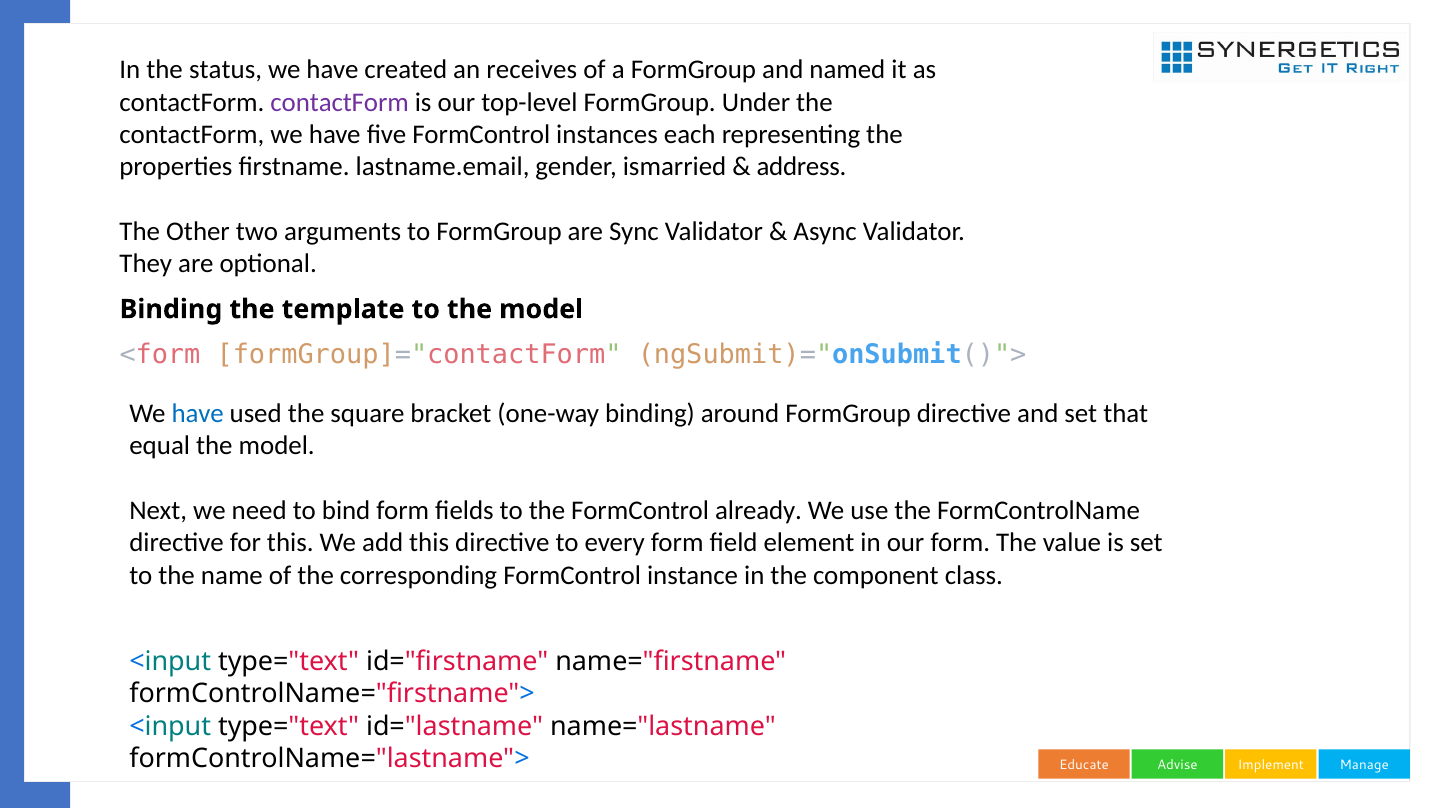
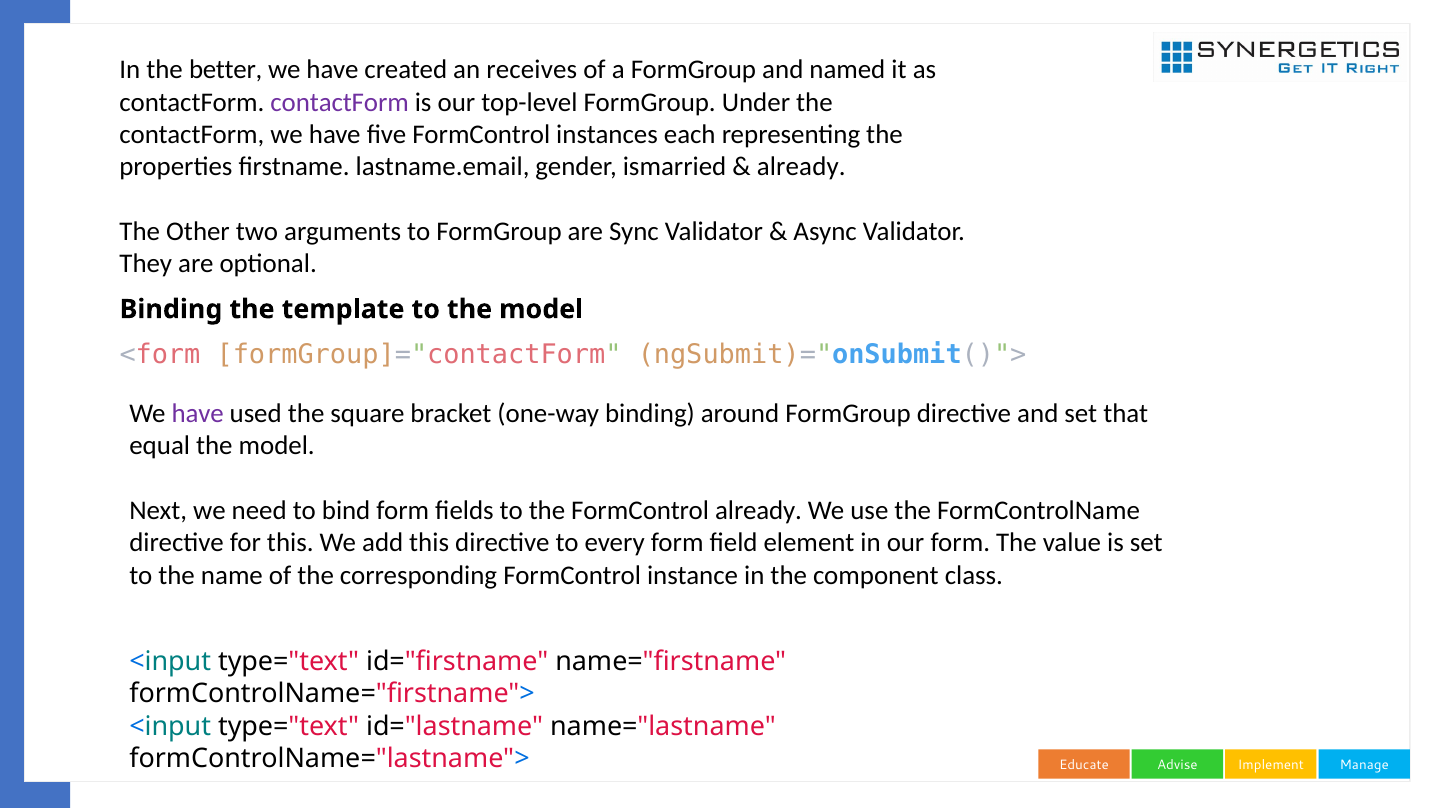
status: status -> better
address at (801, 167): address -> already
have at (198, 414) colour: blue -> purple
